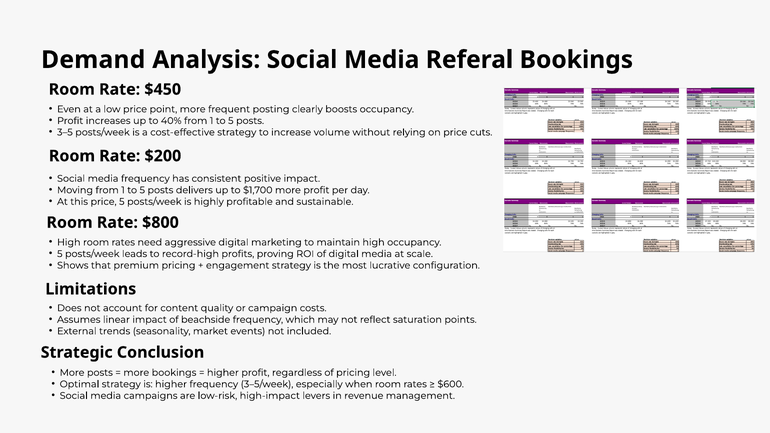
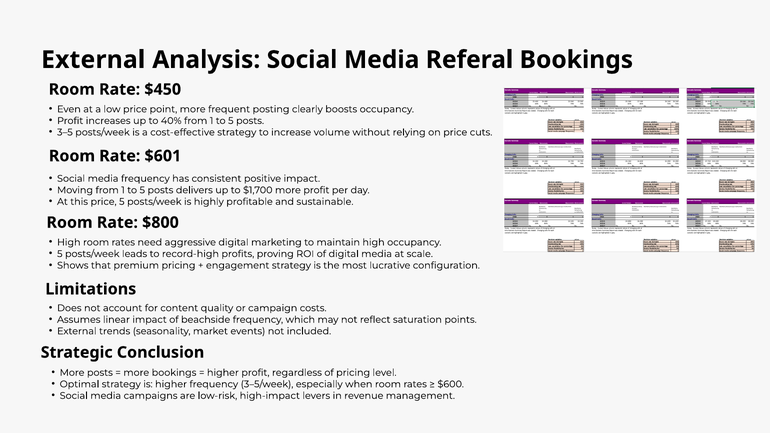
Demand at (93, 60): Demand -> External
$200: $200 -> $601
